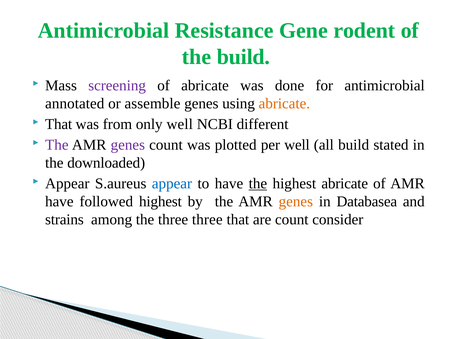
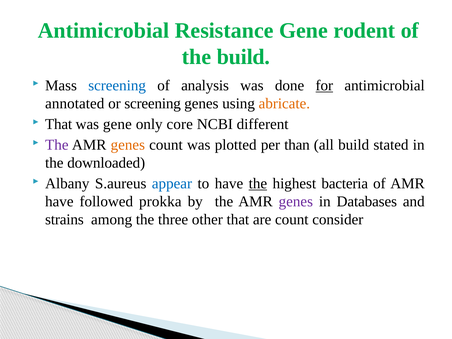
screening at (117, 86) colour: purple -> blue
of abricate: abricate -> analysis
for underline: none -> present
or assemble: assemble -> screening
was from: from -> gene
only well: well -> core
genes at (128, 145) colour: purple -> orange
per well: well -> than
Appear at (67, 183): Appear -> Albany
highest abricate: abricate -> bacteria
followed highest: highest -> prokka
genes at (296, 202) colour: orange -> purple
Databasea: Databasea -> Databases
three three: three -> other
